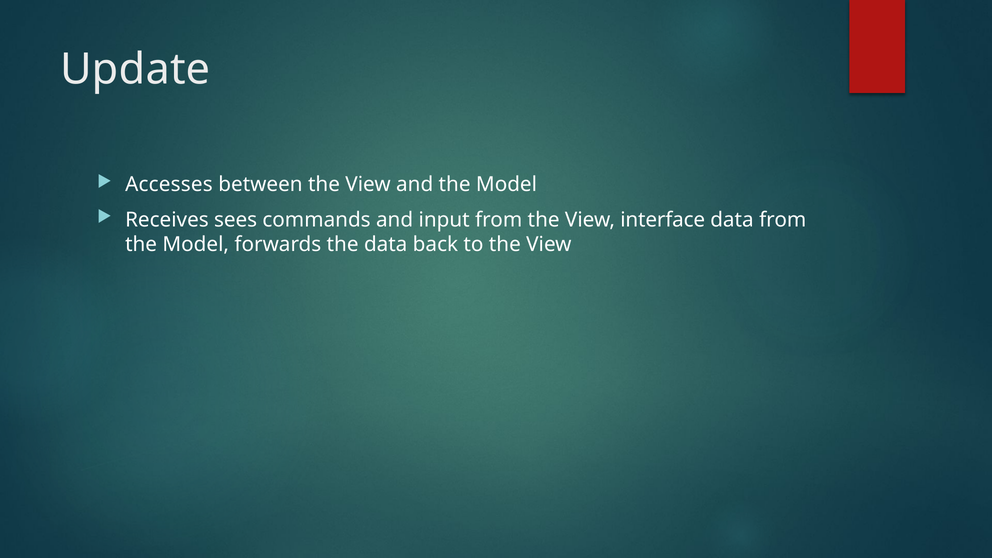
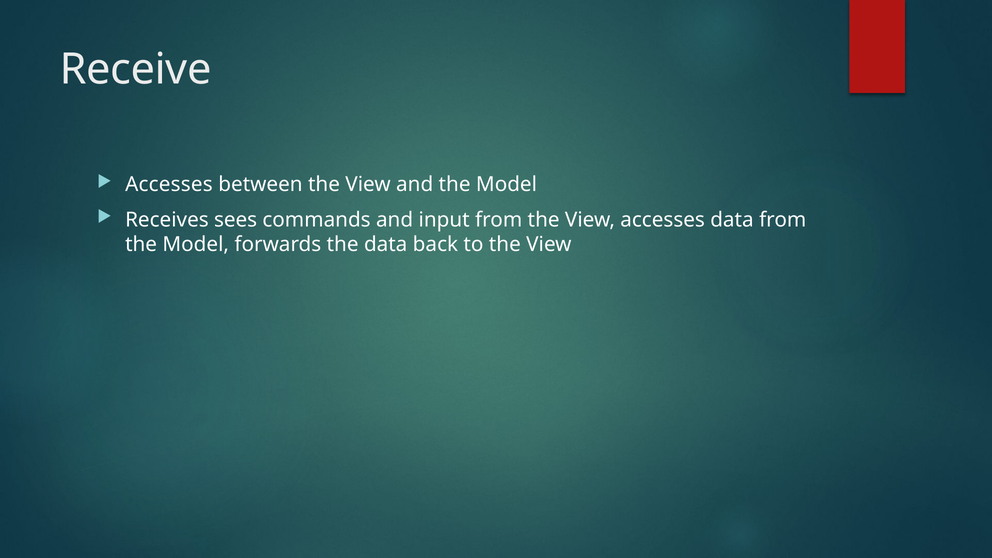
Update: Update -> Receive
View interface: interface -> accesses
